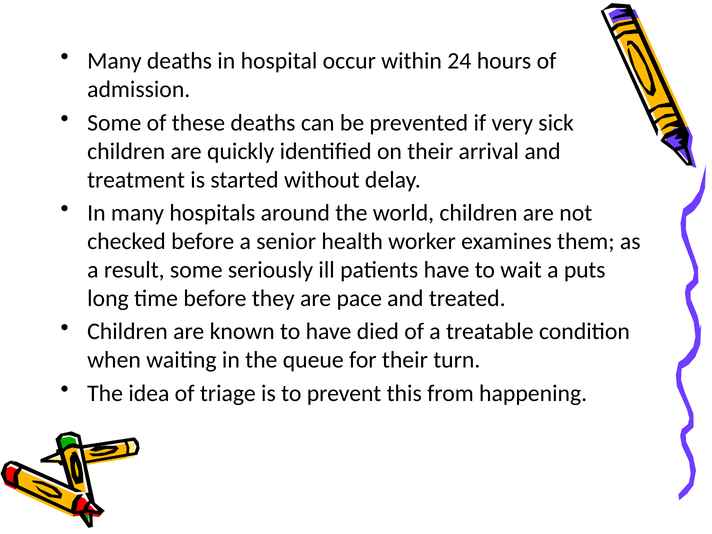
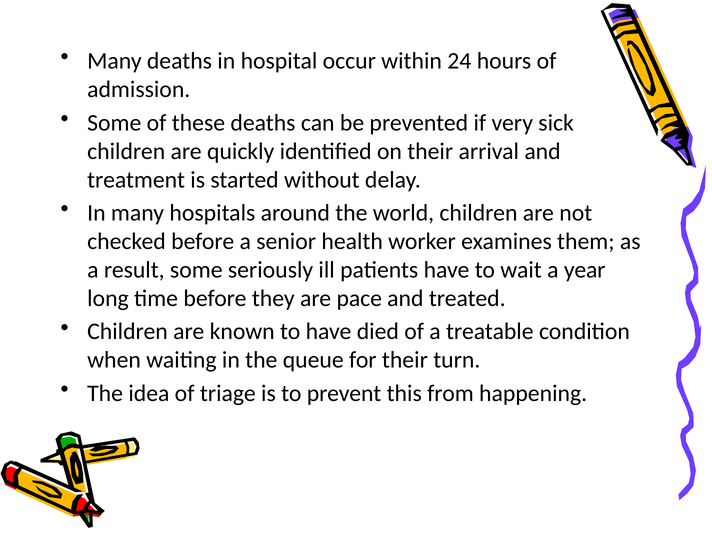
puts: puts -> year
